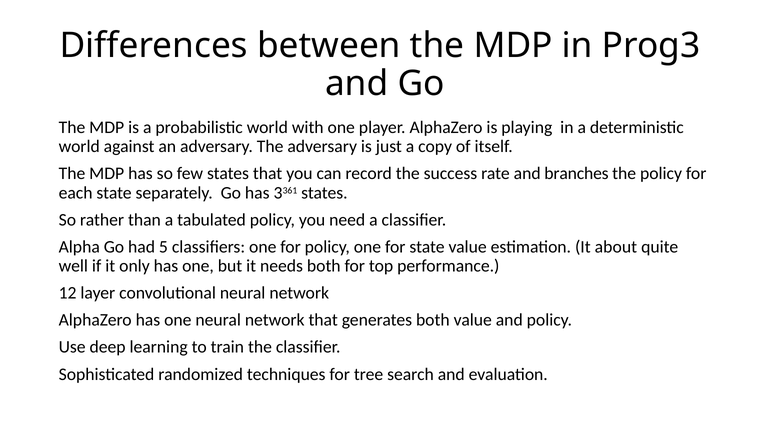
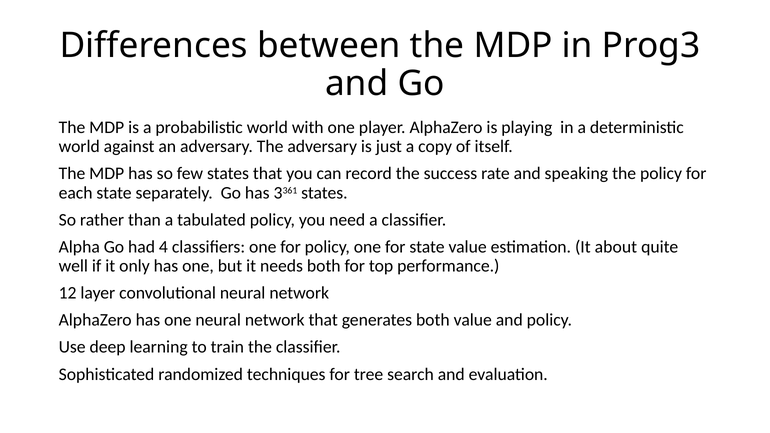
branches: branches -> speaking
5: 5 -> 4
